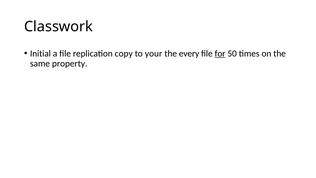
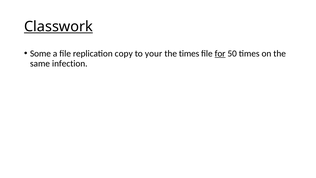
Classwork underline: none -> present
Initial: Initial -> Some
the every: every -> times
property: property -> infection
